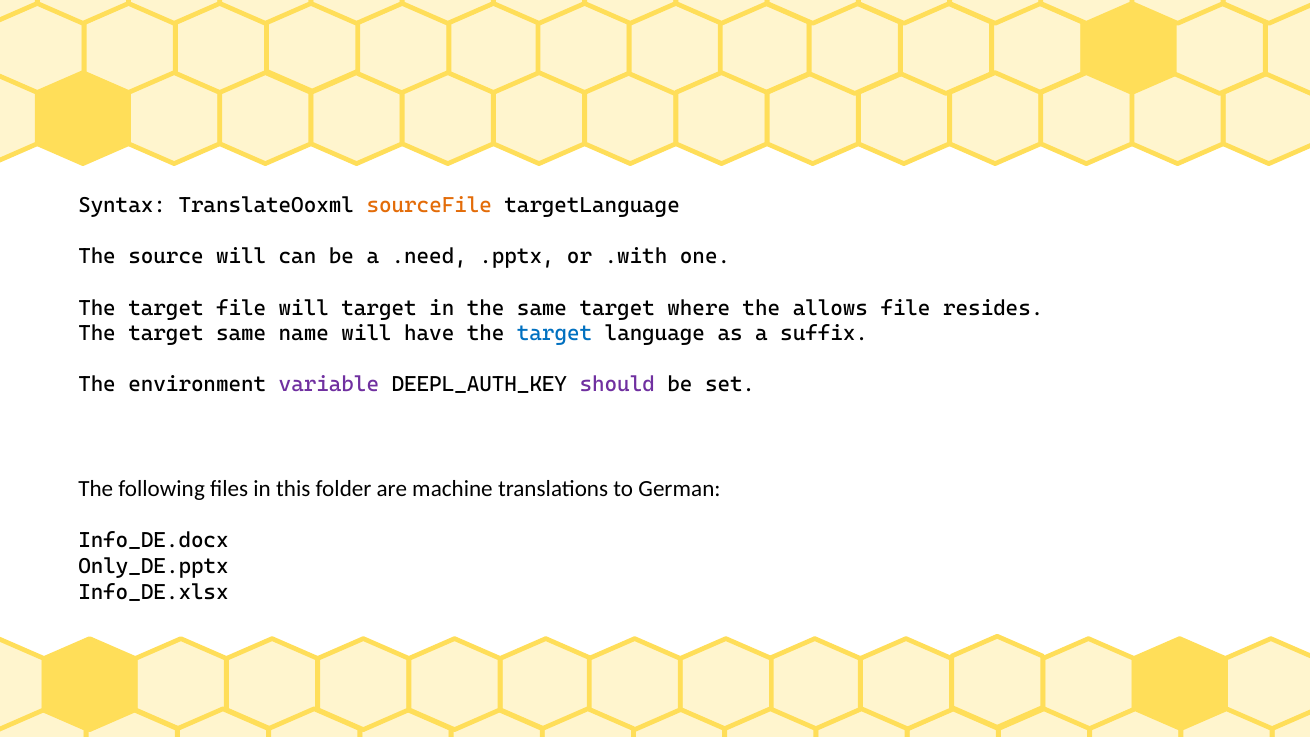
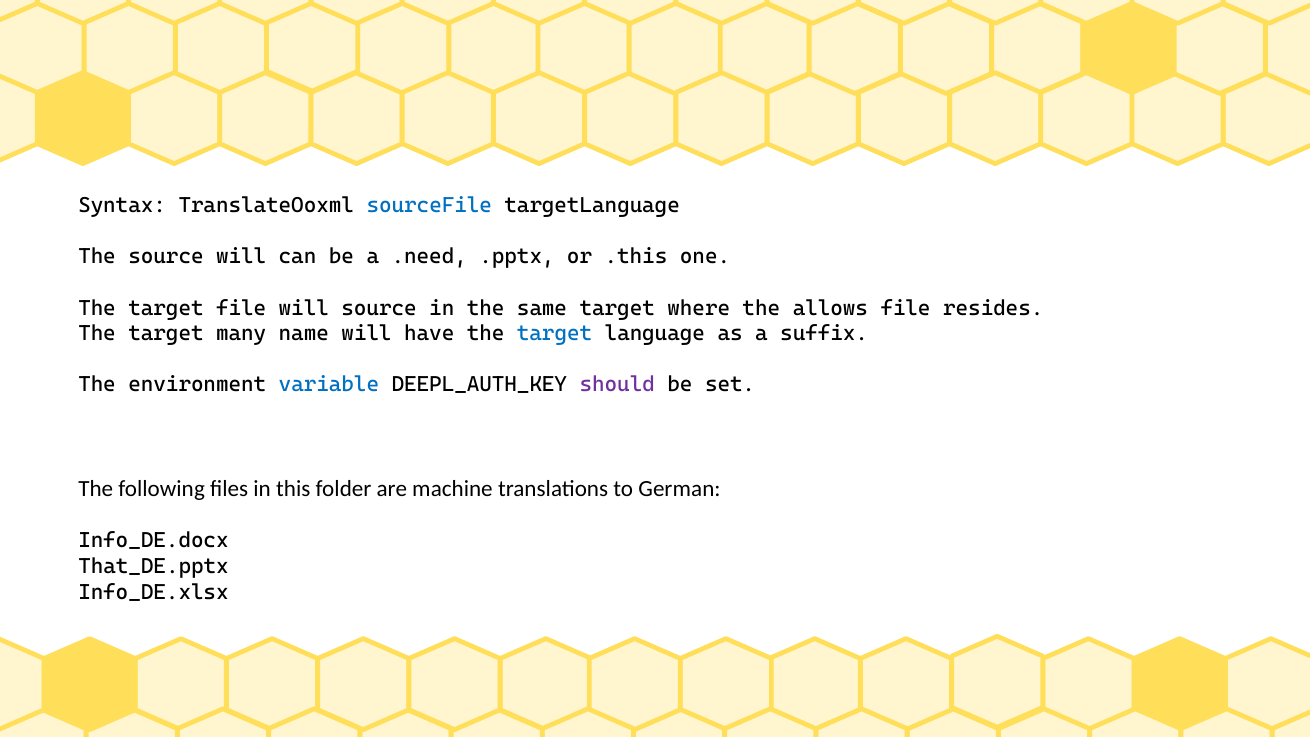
sourceFile colour: orange -> blue
.with: .with -> .this
will target: target -> source
target same: same -> many
variable colour: purple -> blue
Only_DE.pptx: Only_DE.pptx -> That_DE.pptx
